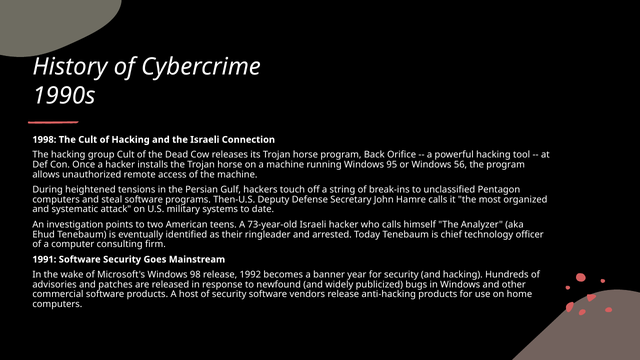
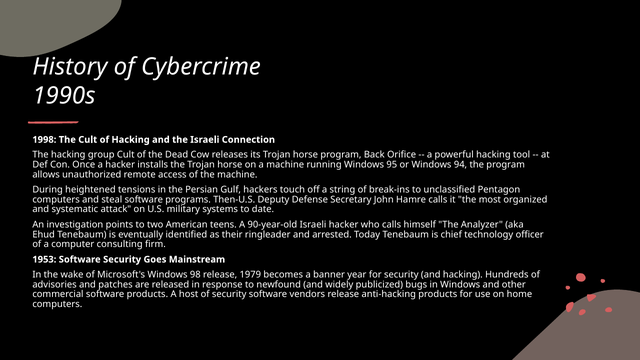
56: 56 -> 94
73-year-old: 73-year-old -> 90-year-old
1991: 1991 -> 1953
1992: 1992 -> 1979
